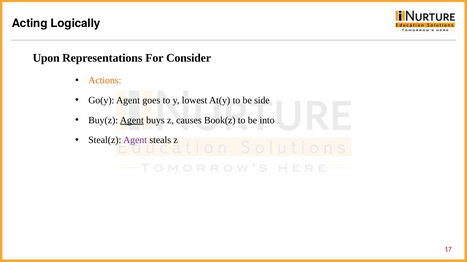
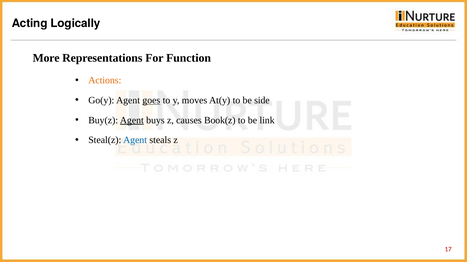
Upon: Upon -> More
Consider: Consider -> Function
goes underline: none -> present
lowest: lowest -> moves
into: into -> link
Agent at (135, 140) colour: purple -> blue
